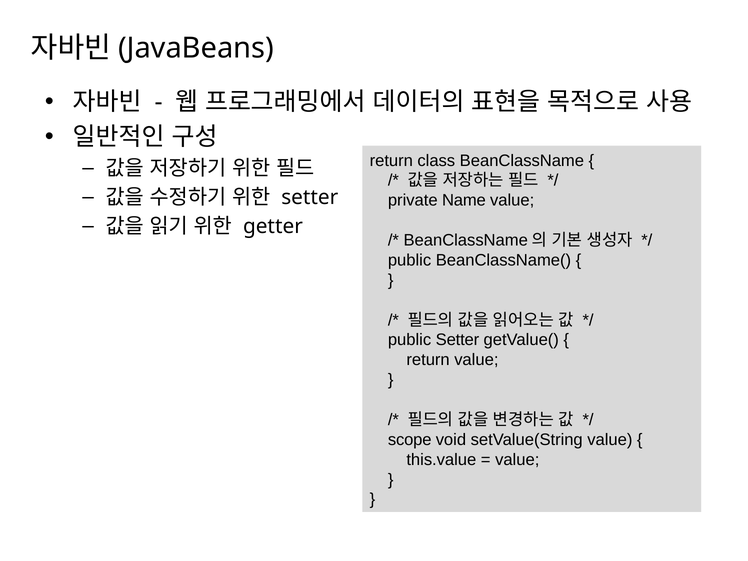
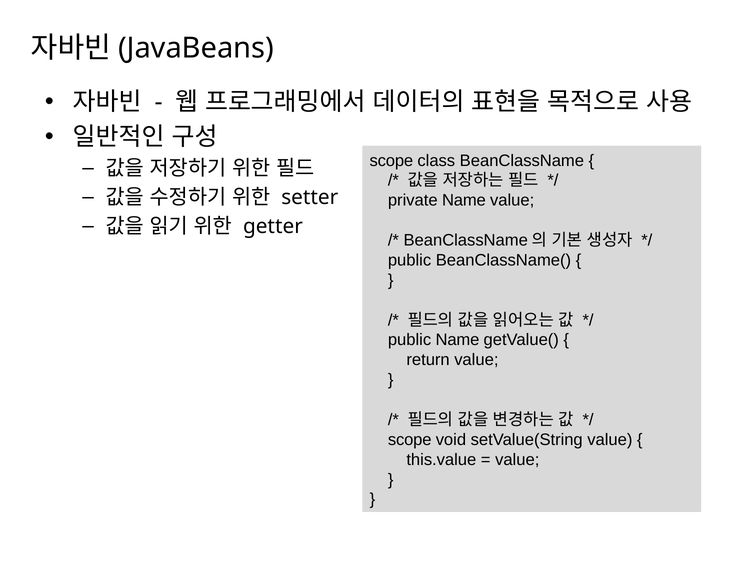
return at (391, 161): return -> scope
public Setter: Setter -> Name
